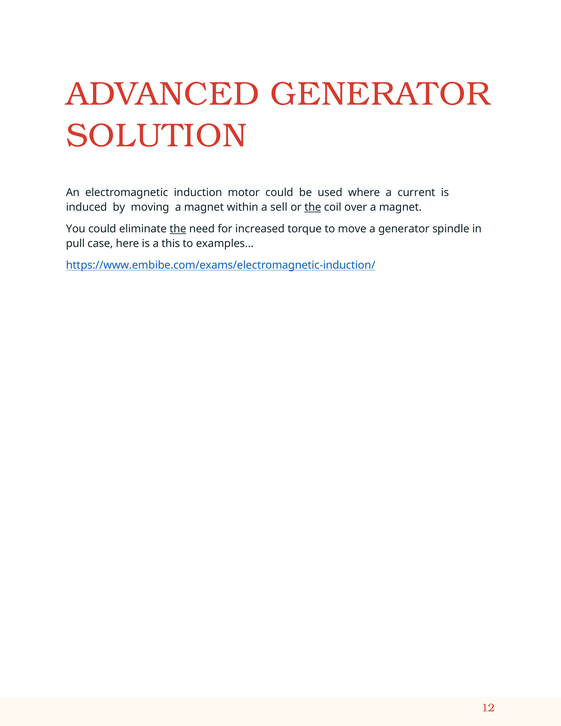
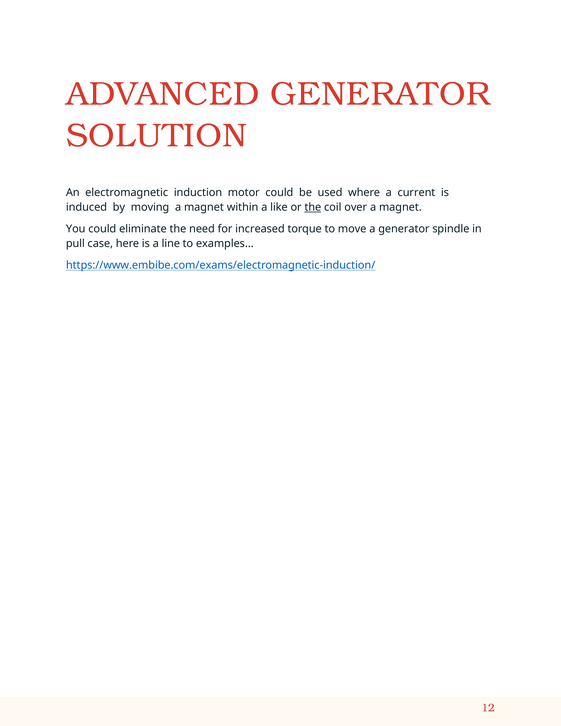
sell: sell -> like
the at (178, 229) underline: present -> none
this: this -> line
